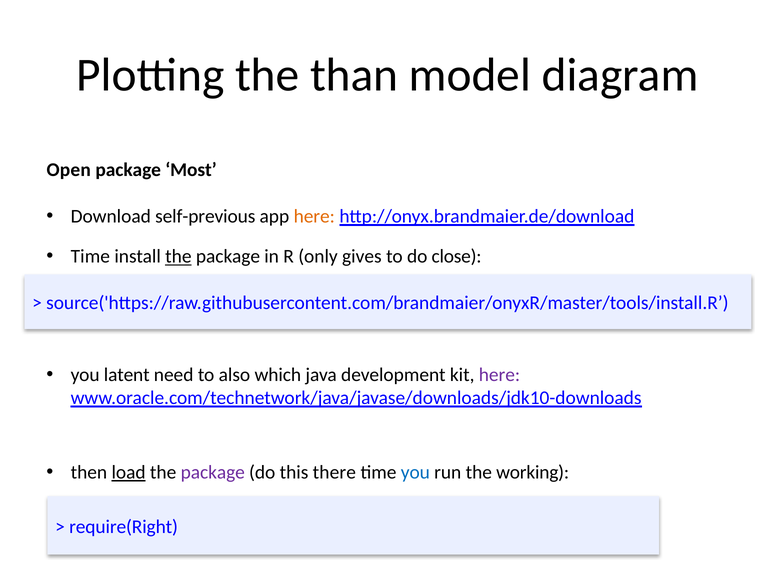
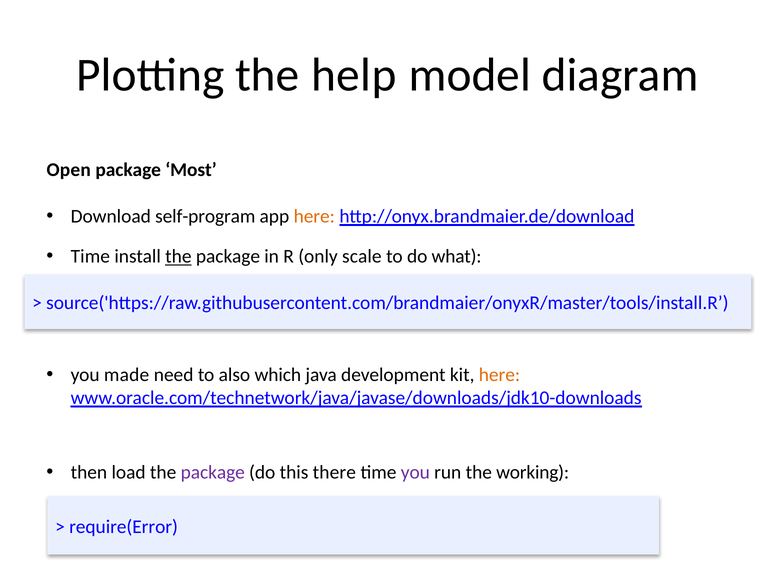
than: than -> help
self-previous: self-previous -> self-program
gives: gives -> scale
close: close -> what
latent: latent -> made
here at (499, 375) colour: purple -> orange
load underline: present -> none
you at (415, 472) colour: blue -> purple
require(Right: require(Right -> require(Error
